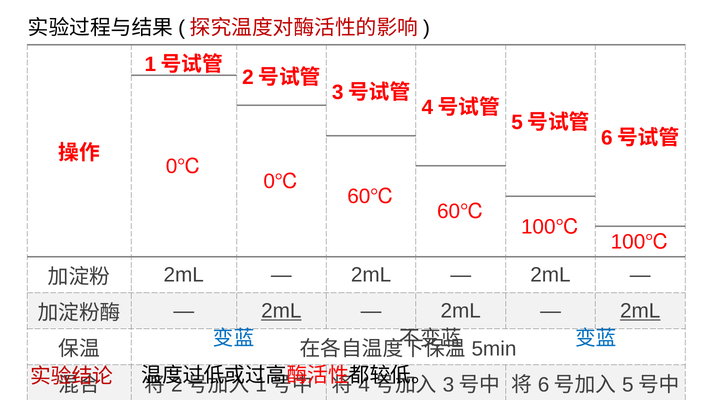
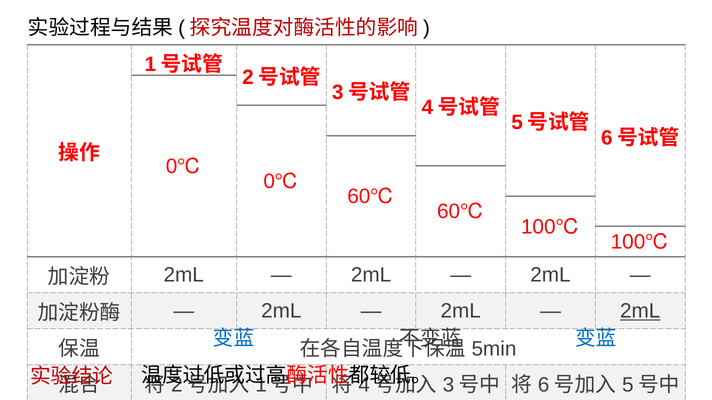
2mL at (281, 311) underline: present -> none
